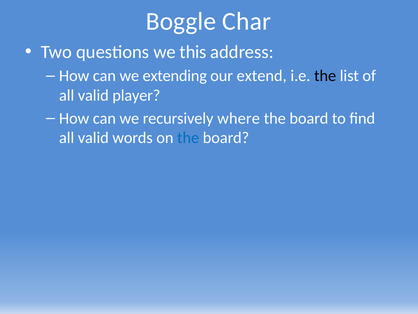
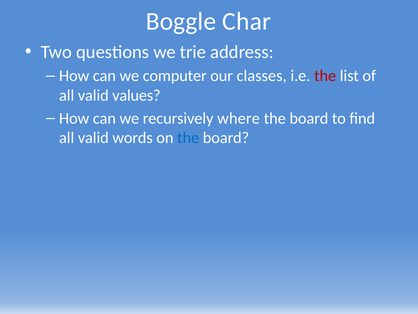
this: this -> trie
extending: extending -> computer
extend: extend -> classes
the at (325, 76) colour: black -> red
player: player -> values
